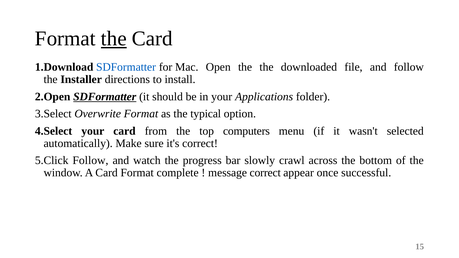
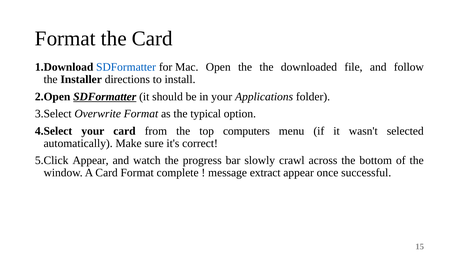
the at (114, 39) underline: present -> none
Follow at (90, 161): Follow -> Appear
message correct: correct -> extract
